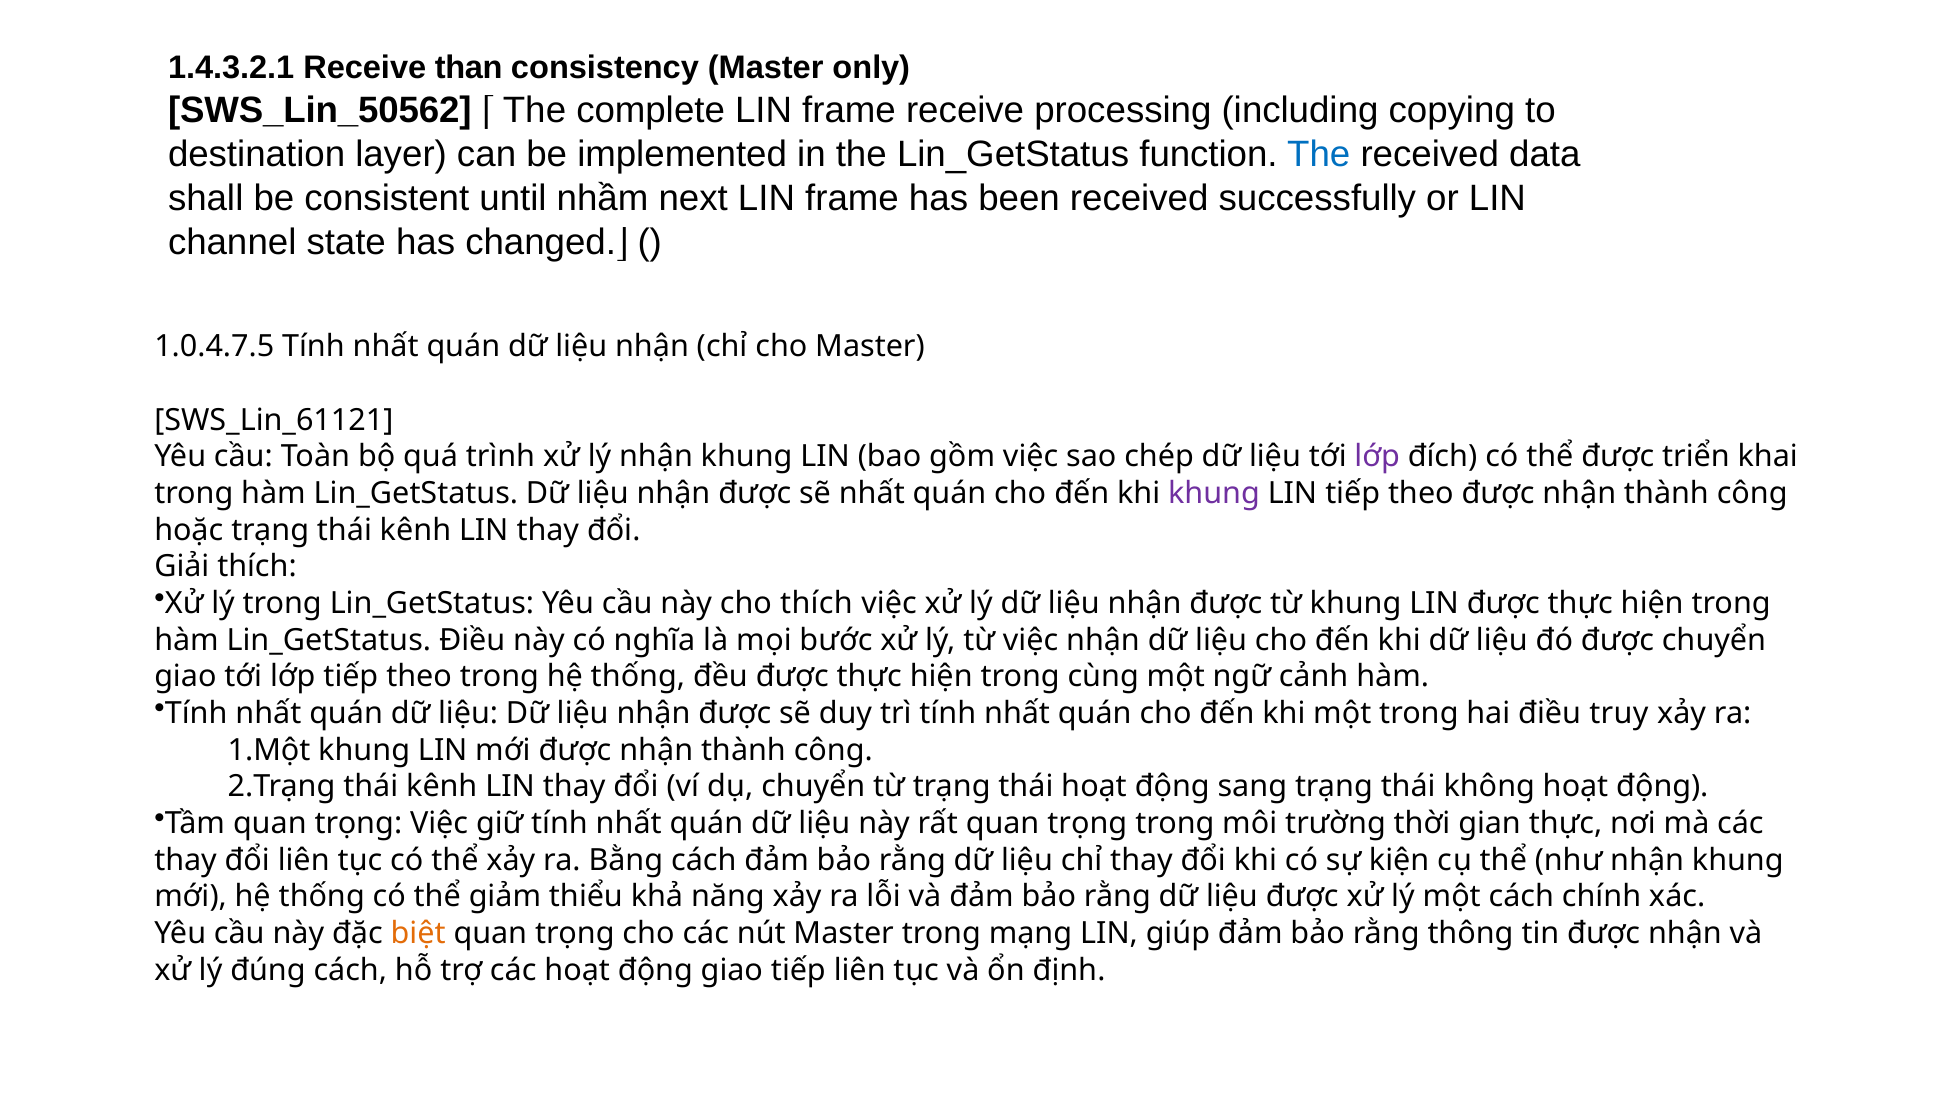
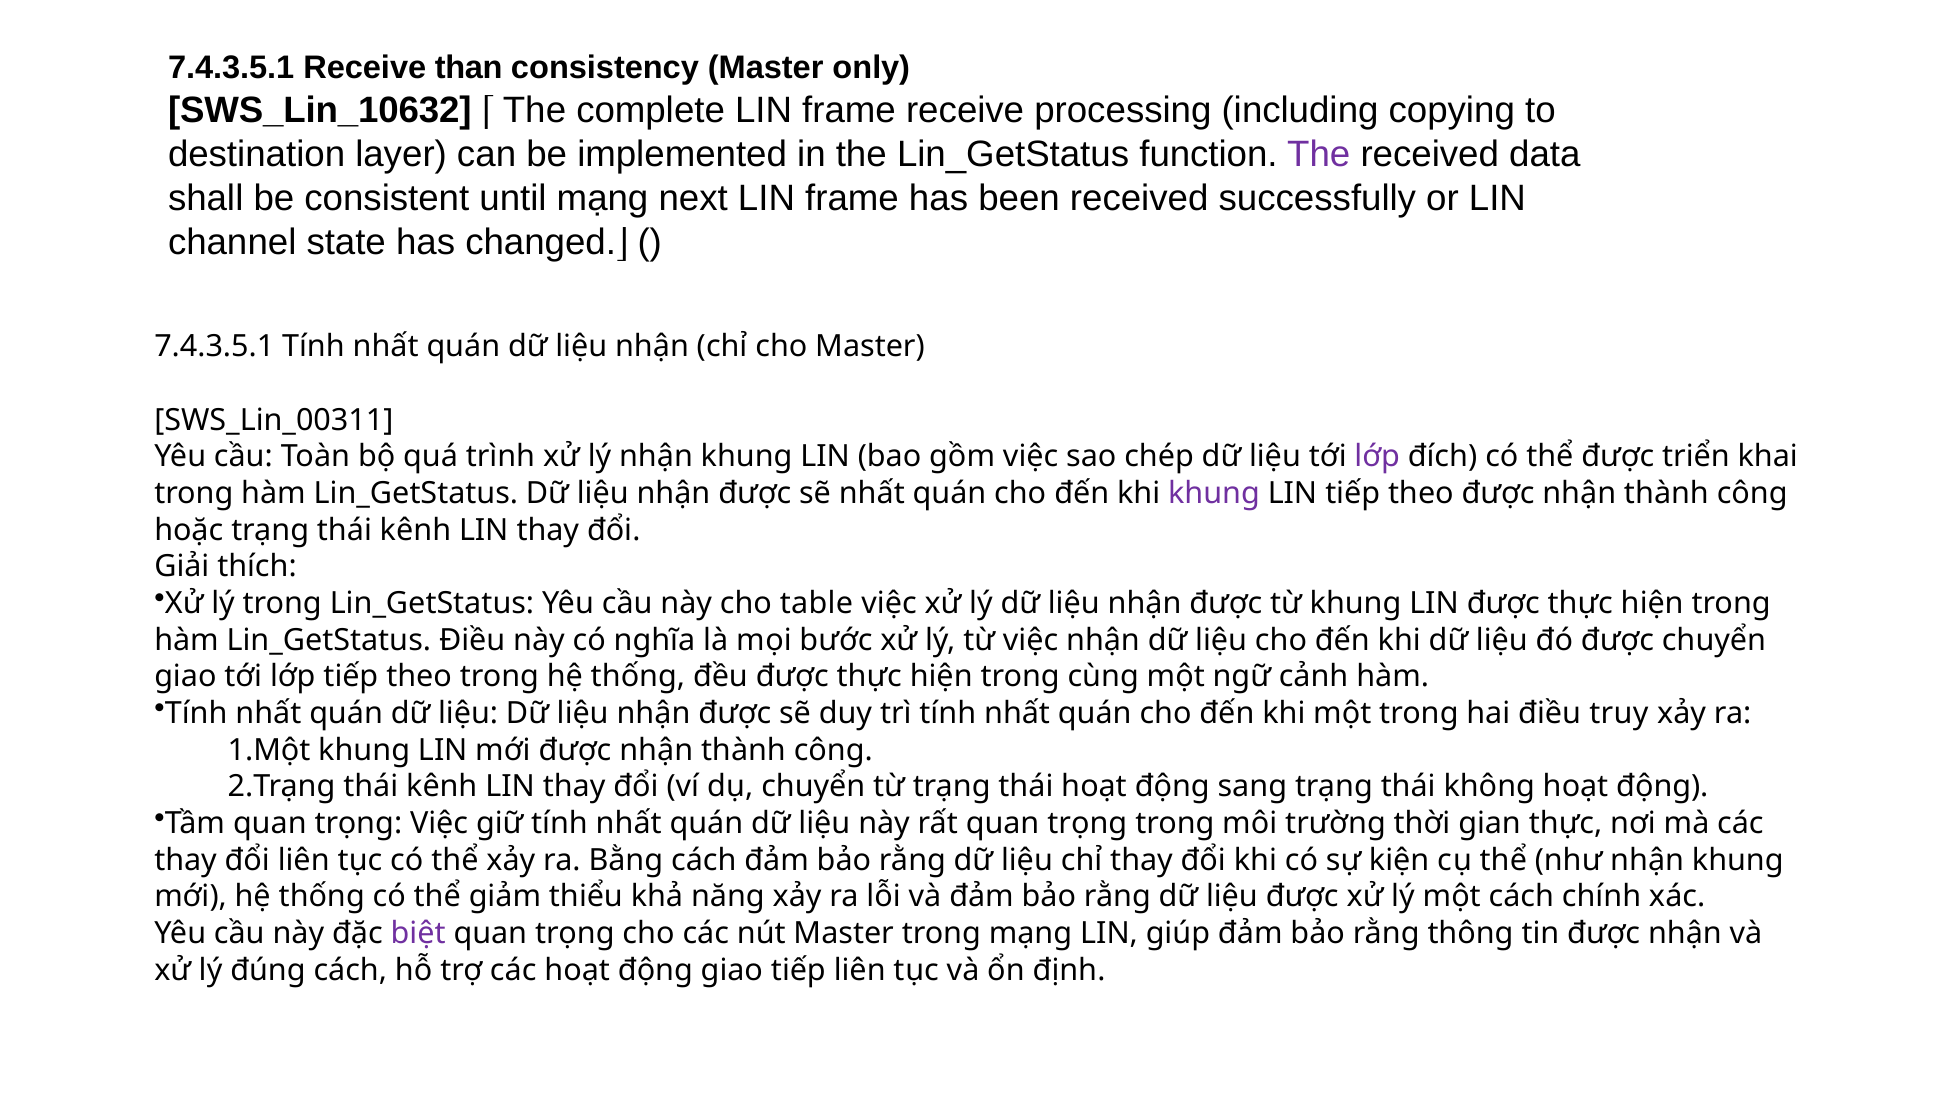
1.4.3.2.1 at (231, 68): 1.4.3.2.1 -> 7.4.3.5.1
SWS_Lin_50562: SWS_Lin_50562 -> SWS_Lin_10632
The at (1319, 154) colour: blue -> purple
until nhầm: nhầm -> mạng
1.0.4.7.5 at (214, 347): 1.0.4.7.5 -> 7.4.3.5.1
SWS_Lin_61121: SWS_Lin_61121 -> SWS_Lin_00311
cho thích: thích -> table
biệt colour: orange -> purple
